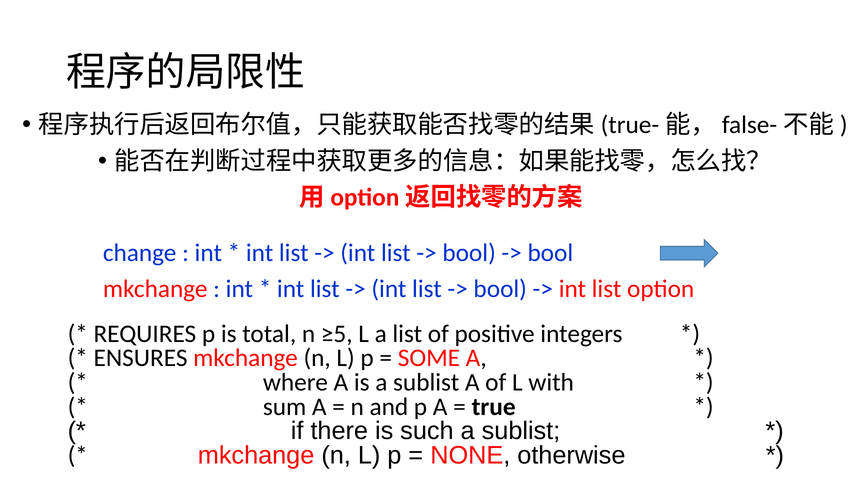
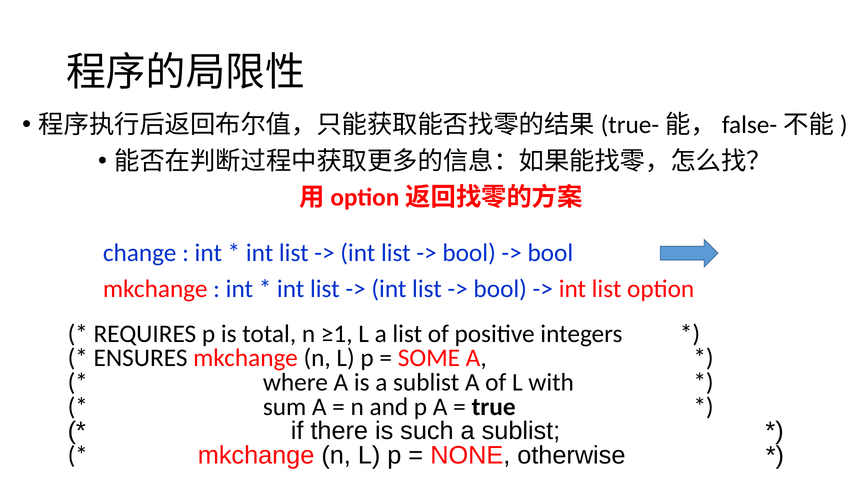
≥5: ≥5 -> ≥1
